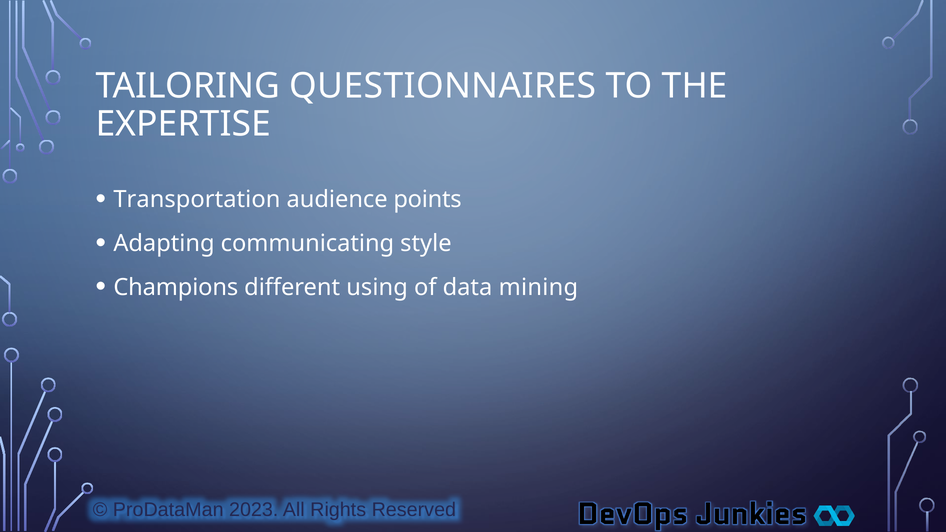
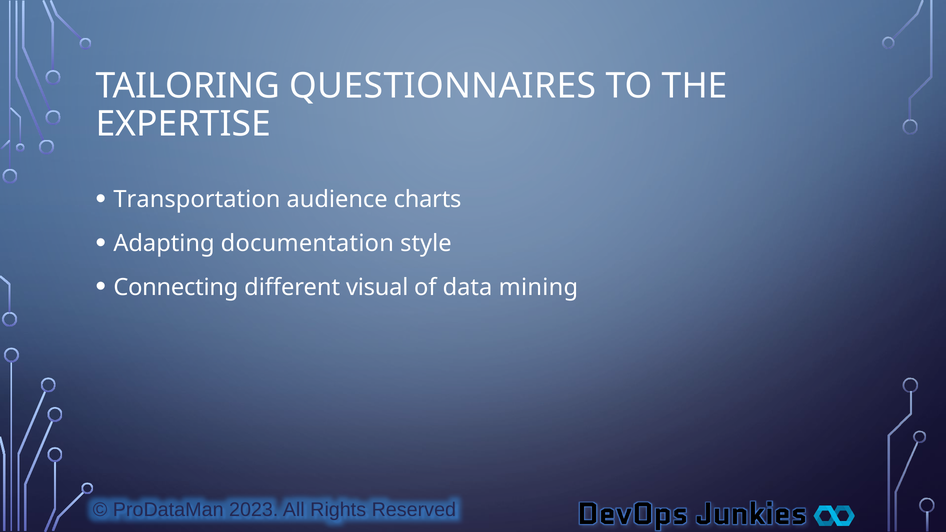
points: points -> charts
communicating: communicating -> documentation
Champions: Champions -> Connecting
using: using -> visual
